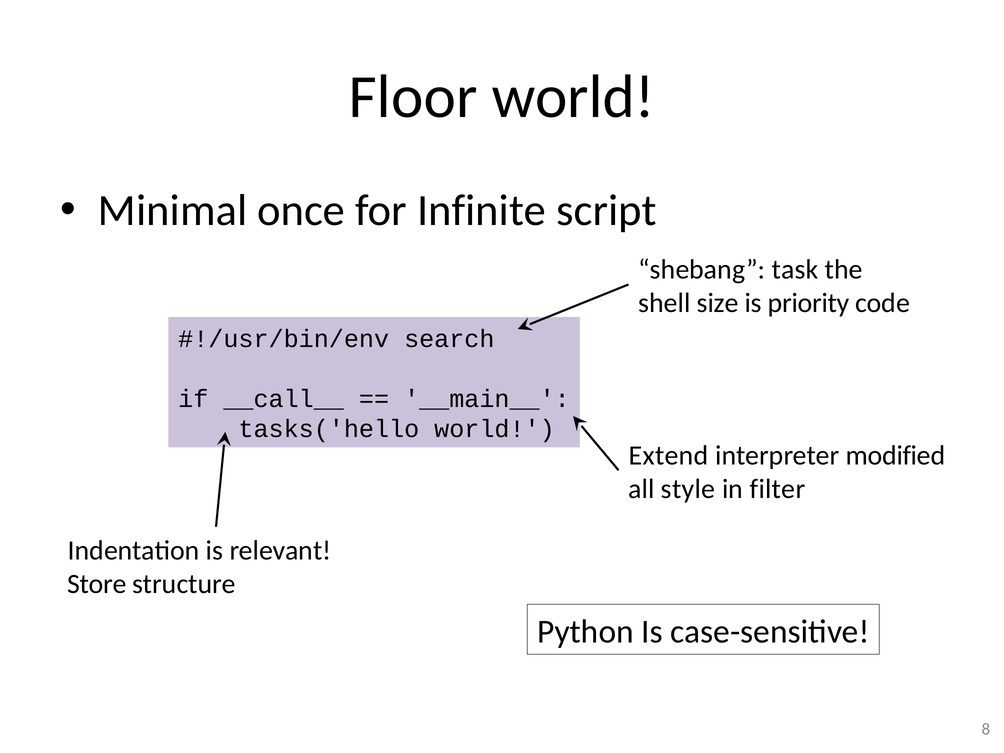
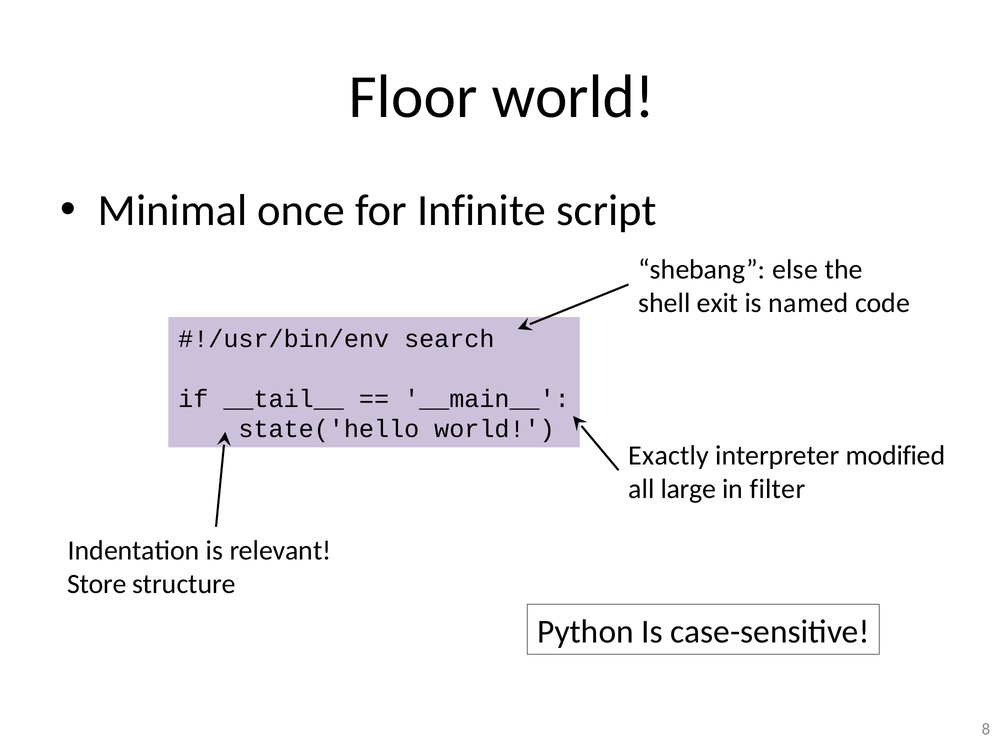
task: task -> else
size: size -> exit
priority: priority -> named
__call__: __call__ -> __tail__
tasks('hello: tasks('hello -> state('hello
Extend: Extend -> Exactly
style: style -> large
